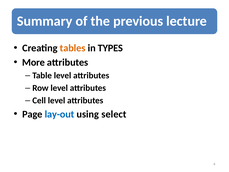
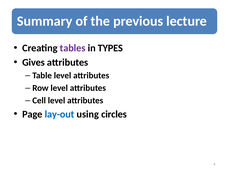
tables colour: orange -> purple
More: More -> Gives
select: select -> circles
